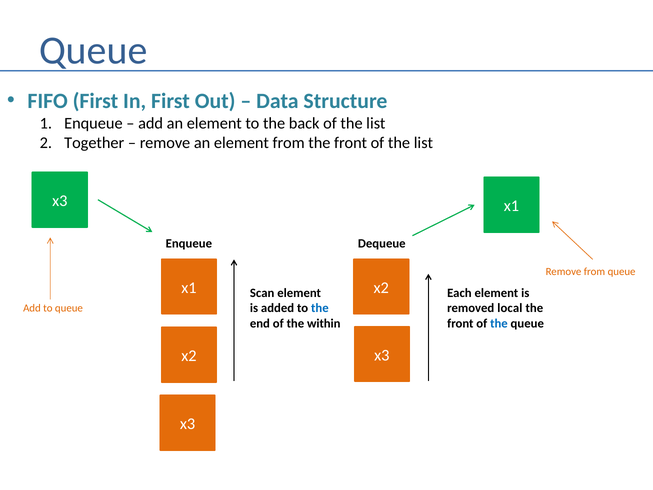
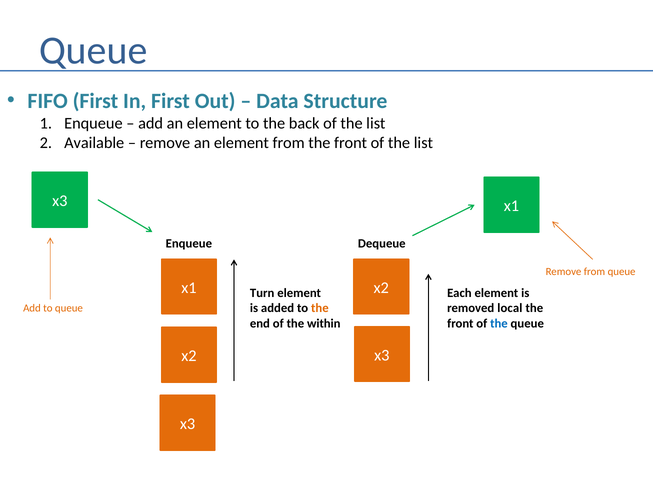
Together: Together -> Available
Scan: Scan -> Turn
the at (320, 308) colour: blue -> orange
